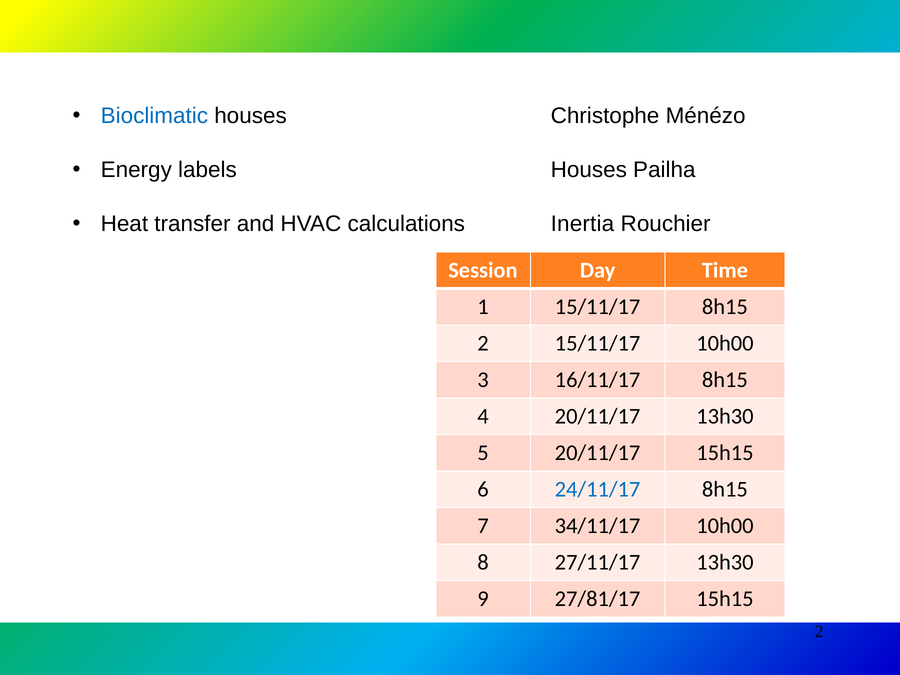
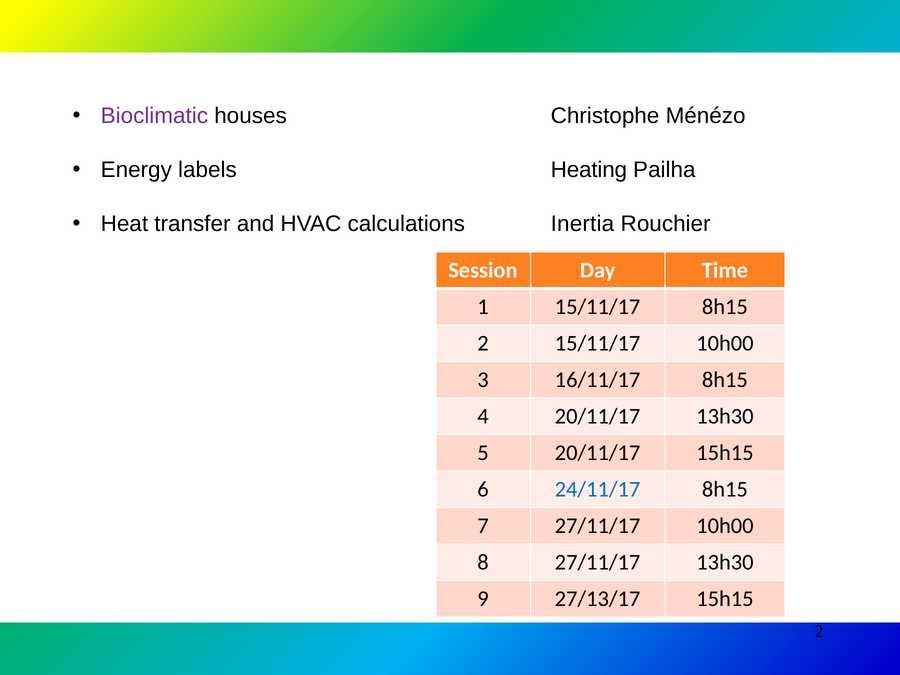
Bioclimatic colour: blue -> purple
labels Houses: Houses -> Heating
7 34/11/17: 34/11/17 -> 27/11/17
27/81/17: 27/81/17 -> 27/13/17
